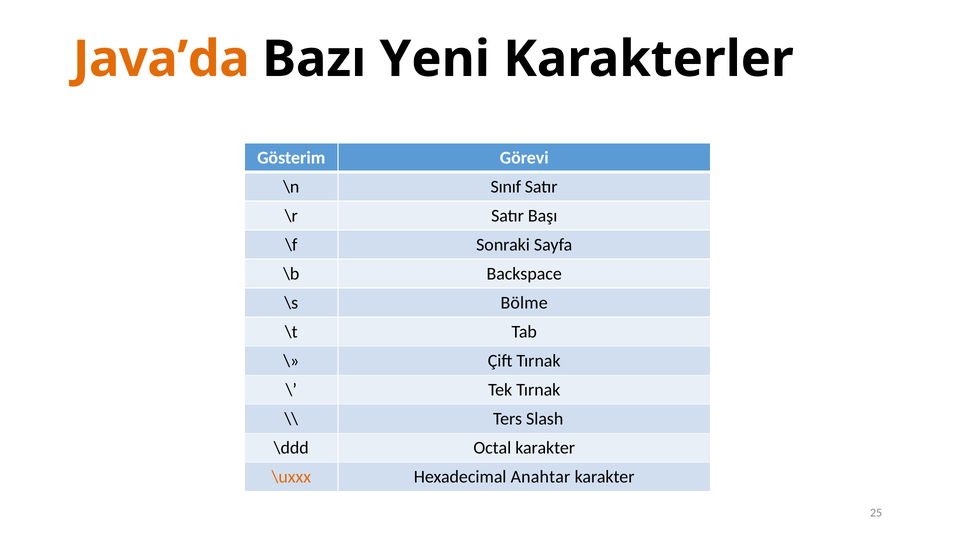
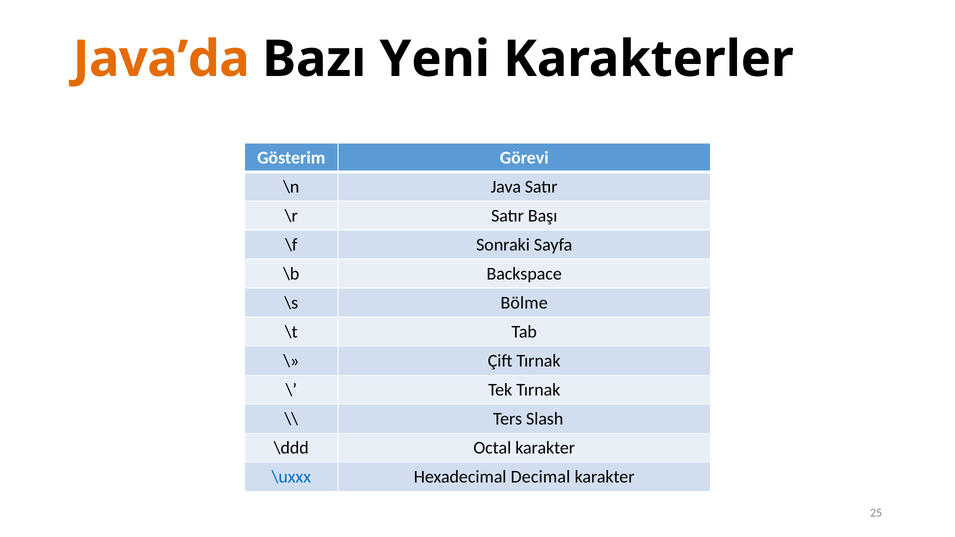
Sınıf: Sınıf -> Java
\uxxx colour: orange -> blue
Anahtar: Anahtar -> Decimal
